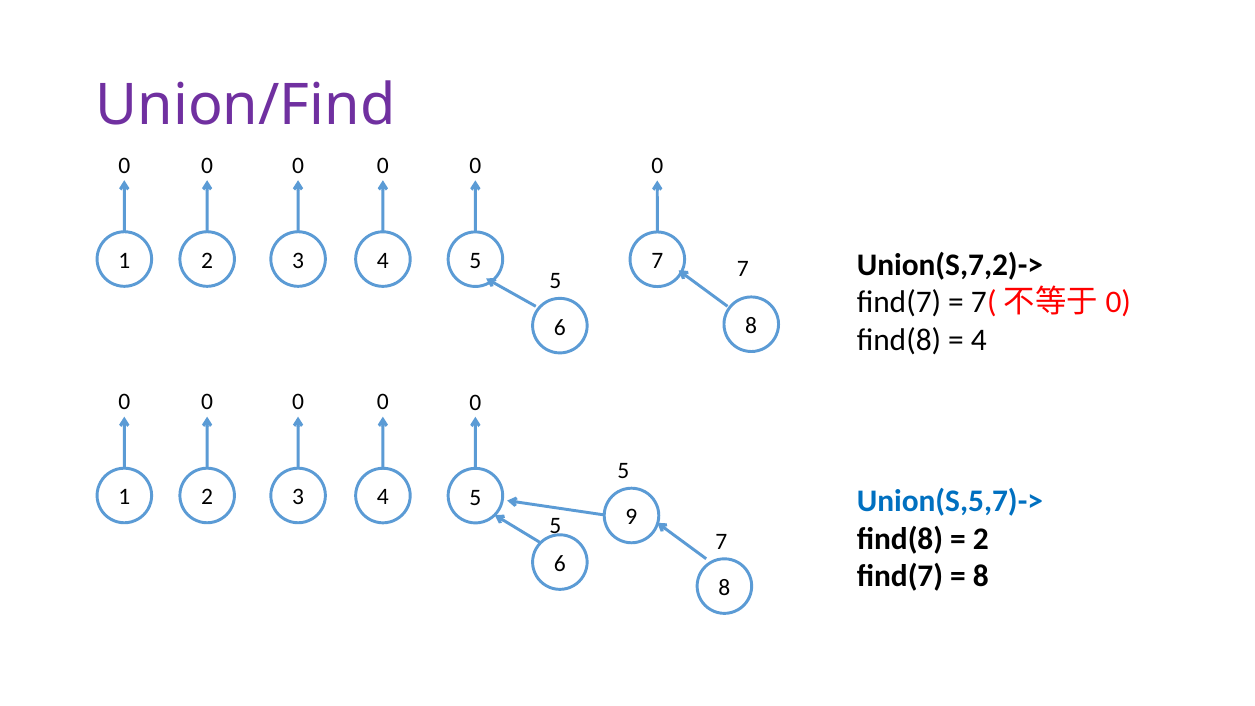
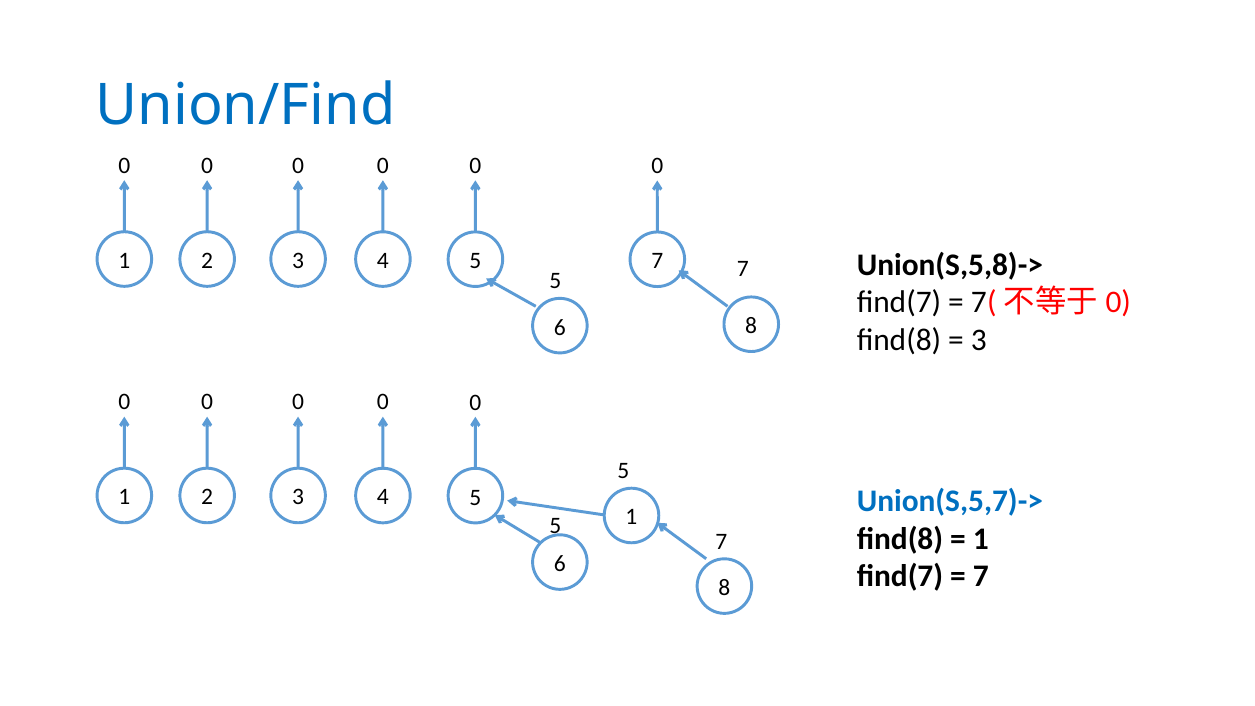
Union/Find colour: purple -> blue
Union(S,7,2)->: Union(S,7,2)-> -> Union(S,5,8)->
4 at (979, 340): 4 -> 3
5 9: 9 -> 1
2 at (981, 539): 2 -> 1
8 at (981, 576): 8 -> 7
